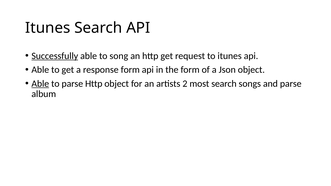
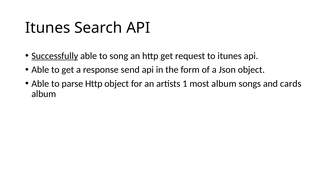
response form: form -> send
Able at (40, 84) underline: present -> none
2: 2 -> 1
most search: search -> album
and parse: parse -> cards
